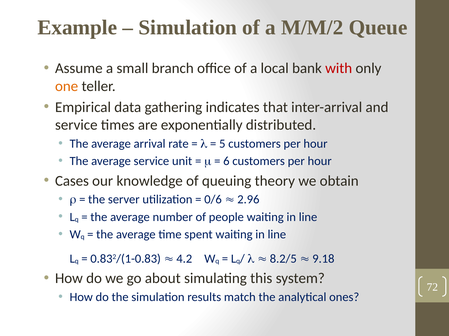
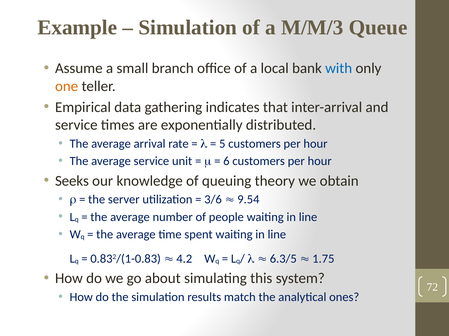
M/M/2: M/M/2 -> M/M/3
with colour: red -> blue
Cases: Cases -> Seeks
0/6: 0/6 -> 3/6
2.96: 2.96 -> 9.54
8.2/5: 8.2/5 -> 6.3/5
9.18: 9.18 -> 1.75
